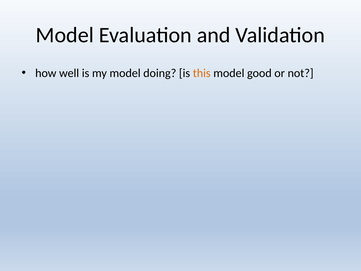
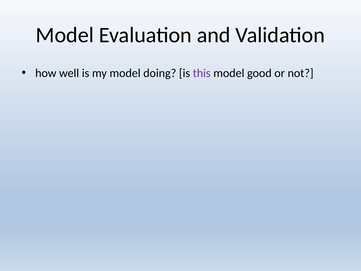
this colour: orange -> purple
